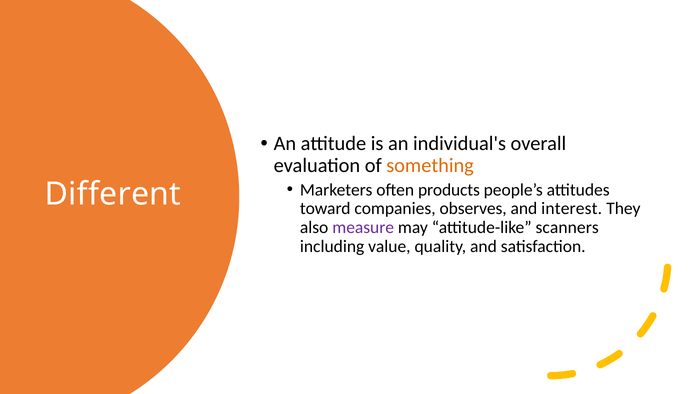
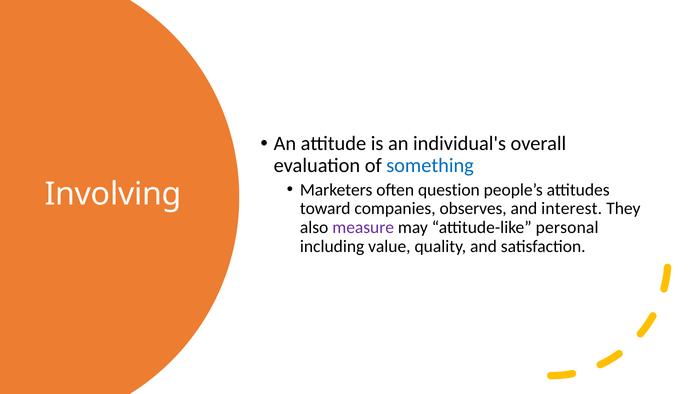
something colour: orange -> blue
products: products -> question
Different: Different -> Involving
scanners: scanners -> personal
